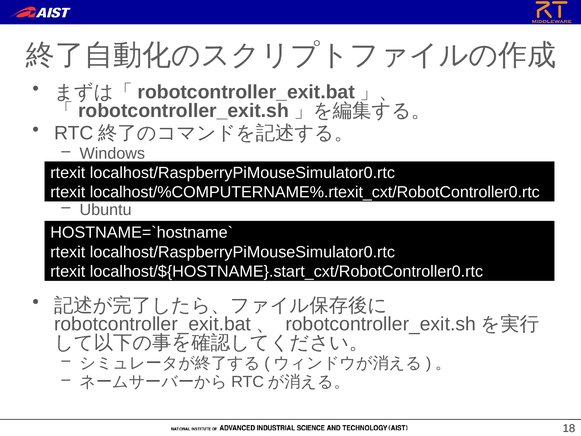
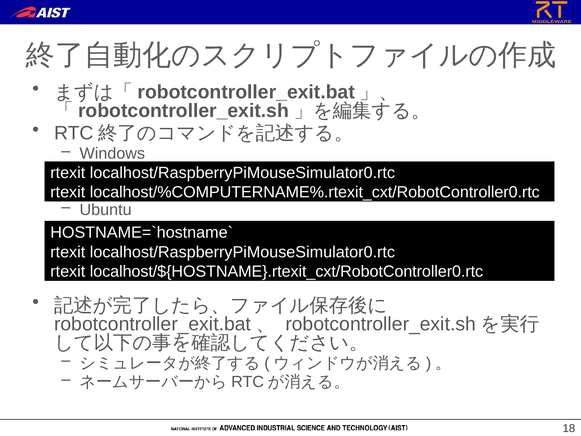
localhost/${HOSTNAME}.start_cxt/RobotController0.rtc: localhost/${HOSTNAME}.start_cxt/RobotController0.rtc -> localhost/${HOSTNAME}.rtexit_cxt/RobotController0.rtc
